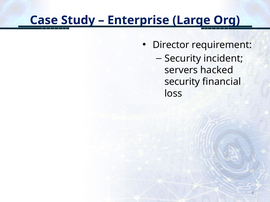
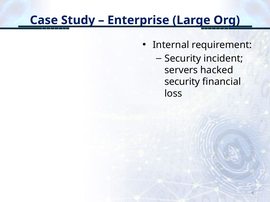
Director: Director -> Internal
